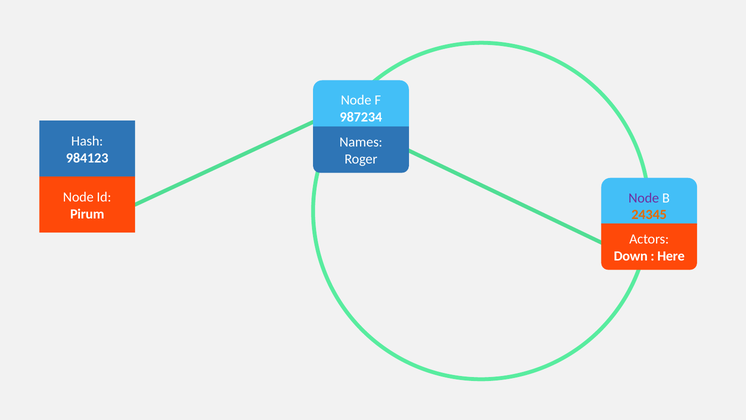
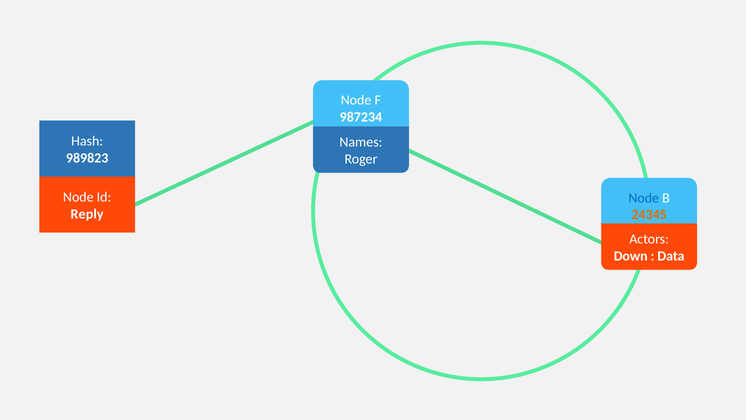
984123: 984123 -> 989823
Node at (644, 198) colour: purple -> blue
Pirum: Pirum -> Reply
Here: Here -> Data
